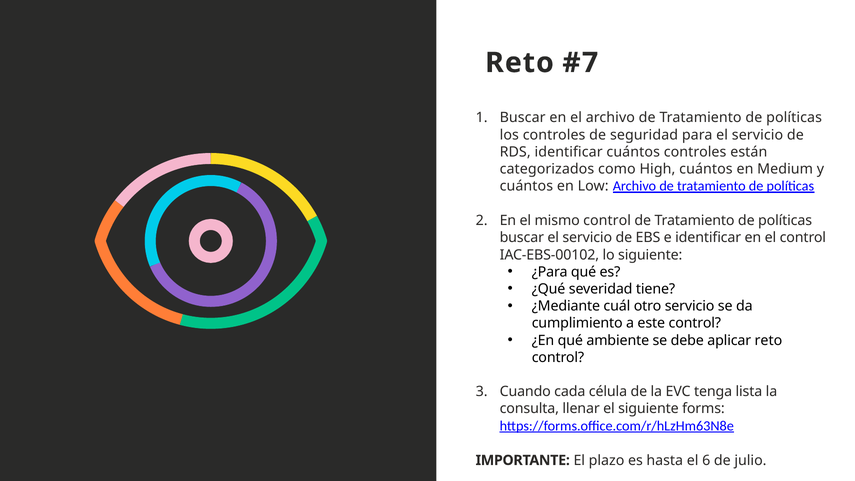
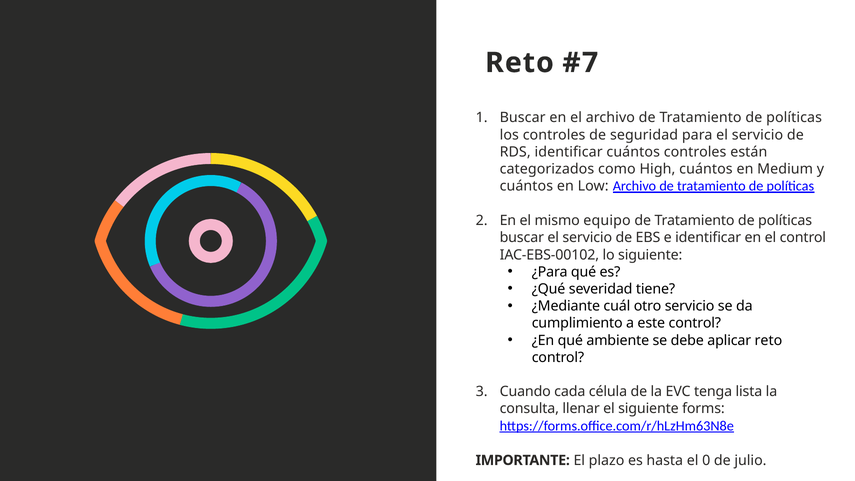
mismo control: control -> equipo
6: 6 -> 0
